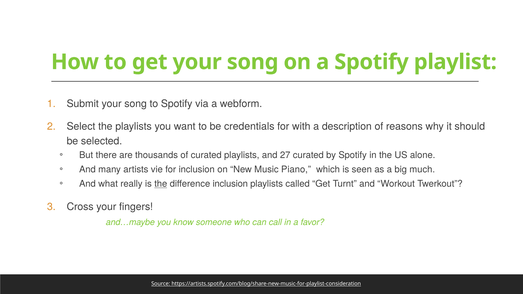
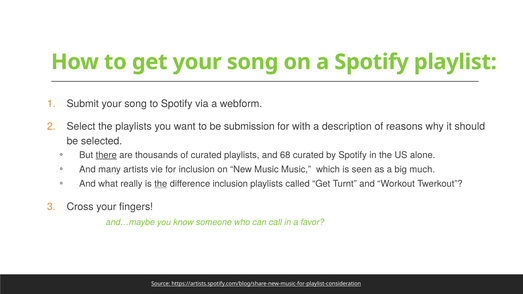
credentials: credentials -> submission
there underline: none -> present
27: 27 -> 68
Music Piano: Piano -> Music
